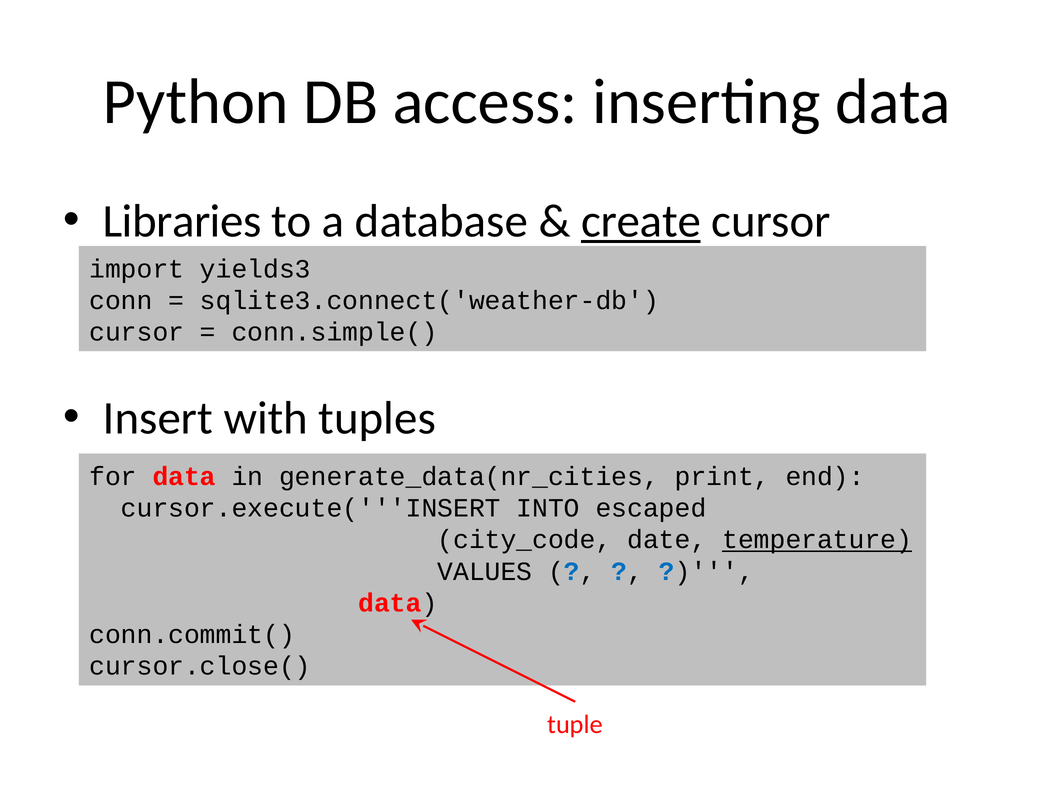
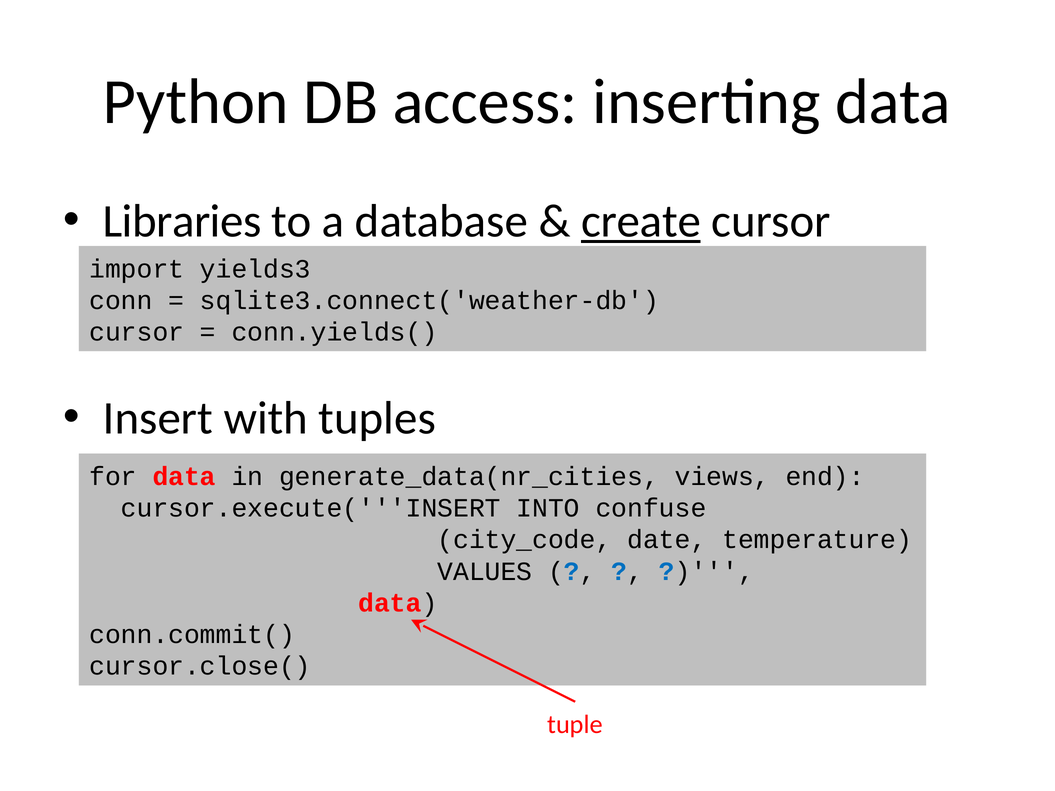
conn.simple(: conn.simple( -> conn.yields(
print: print -> views
escaped: escaped -> confuse
temperature underline: present -> none
